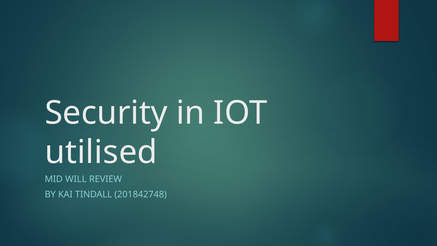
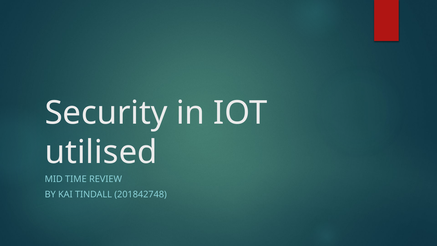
WILL: WILL -> TIME
